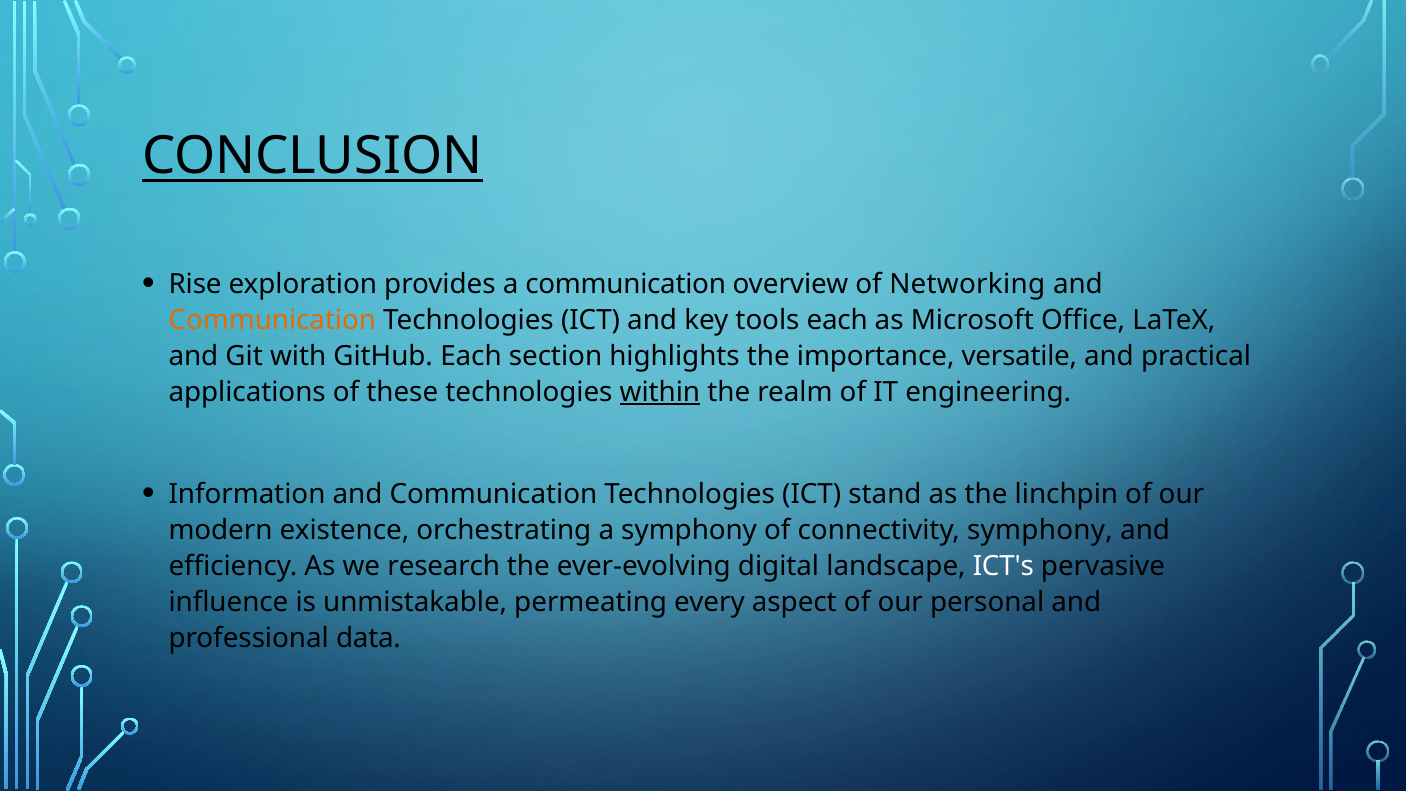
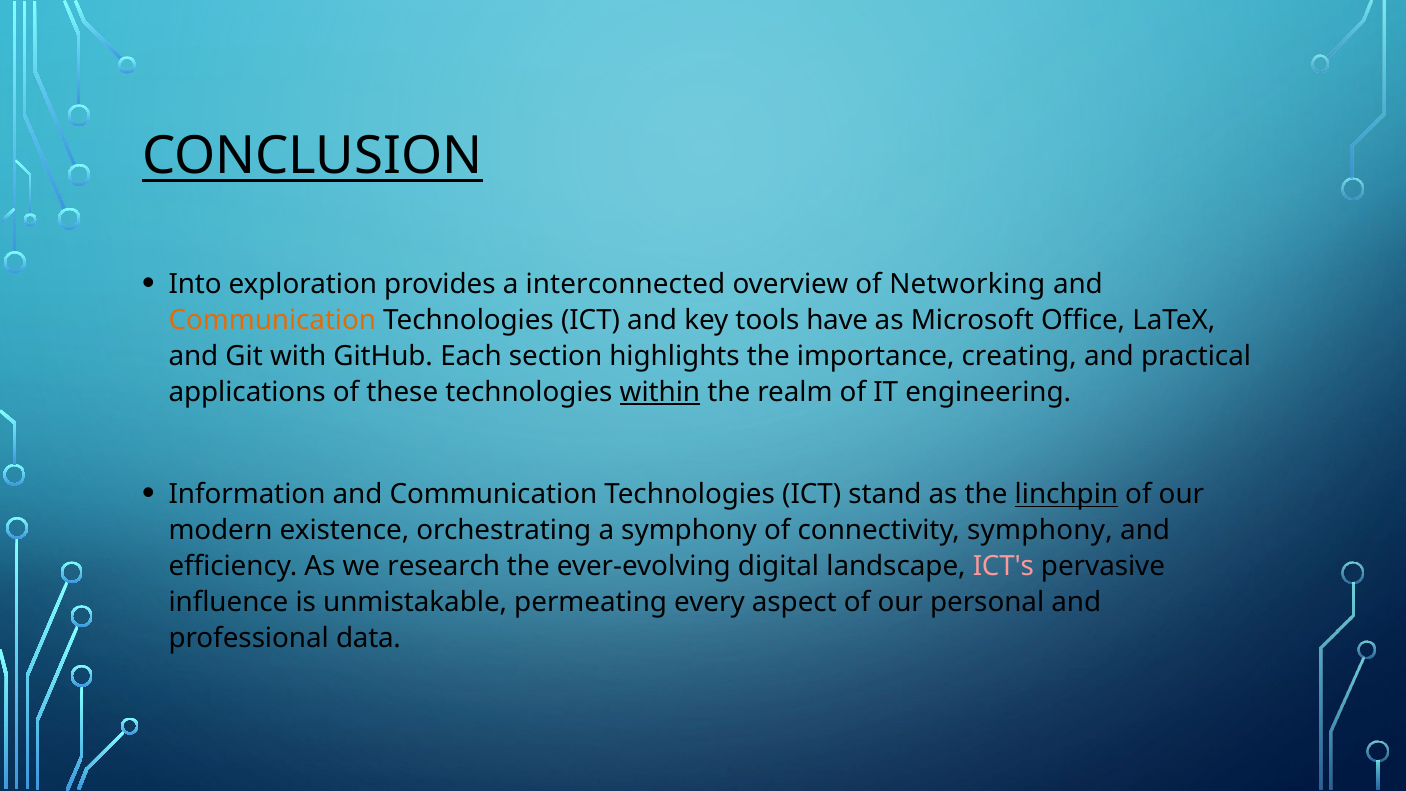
Rise: Rise -> Into
a communication: communication -> interconnected
tools each: each -> have
versatile: versatile -> creating
linchpin underline: none -> present
ICT's colour: white -> pink
